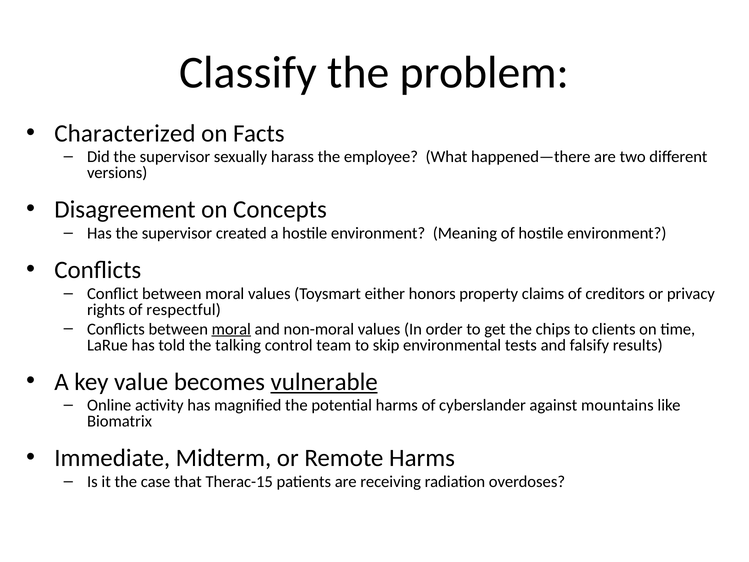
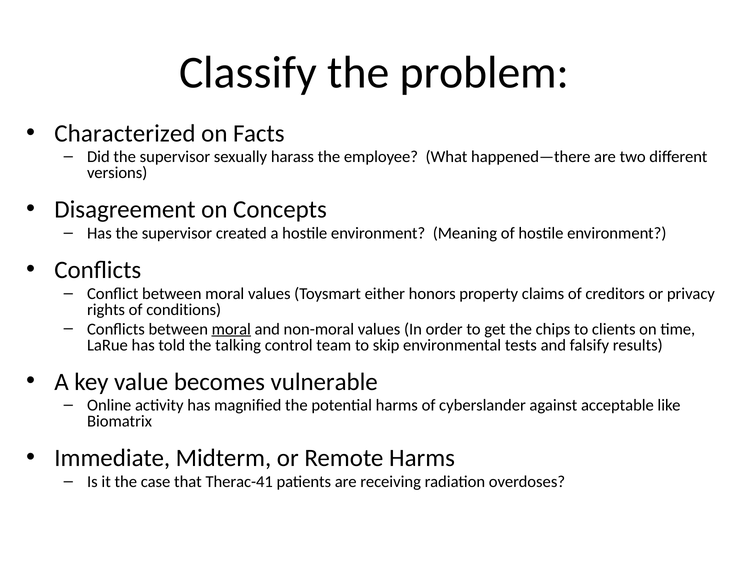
respectful: respectful -> conditions
vulnerable underline: present -> none
mountains: mountains -> acceptable
Therac-15: Therac-15 -> Therac-41
